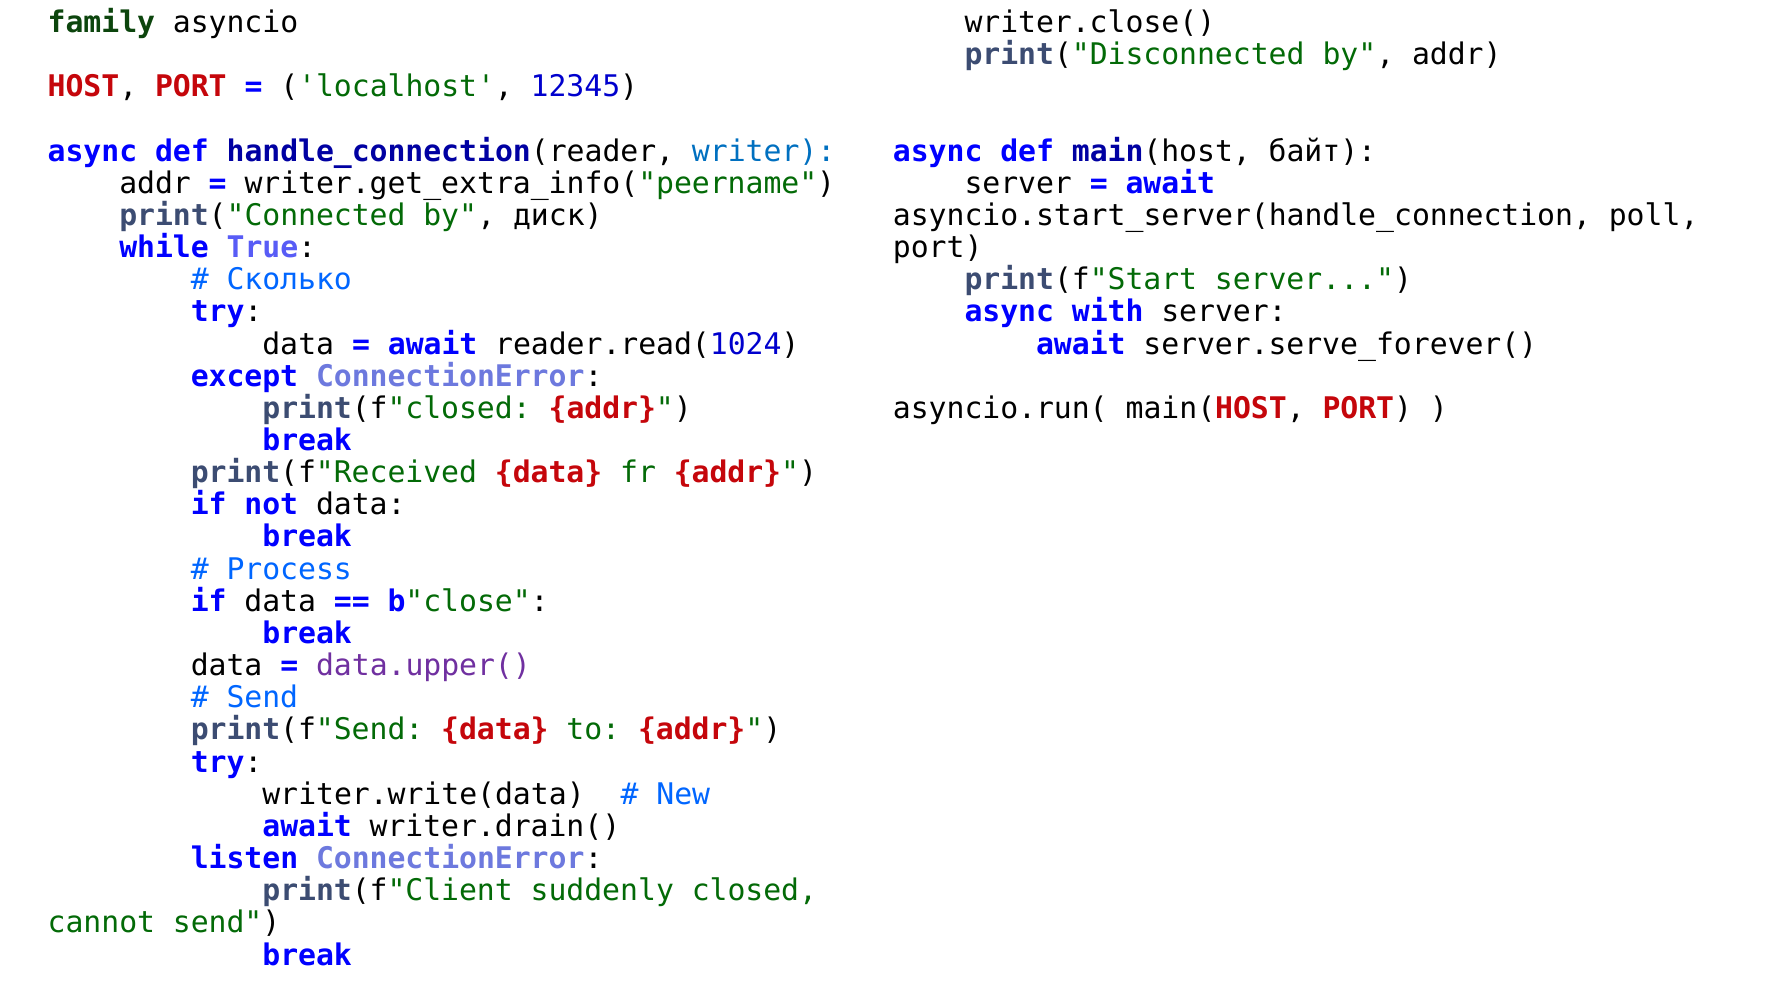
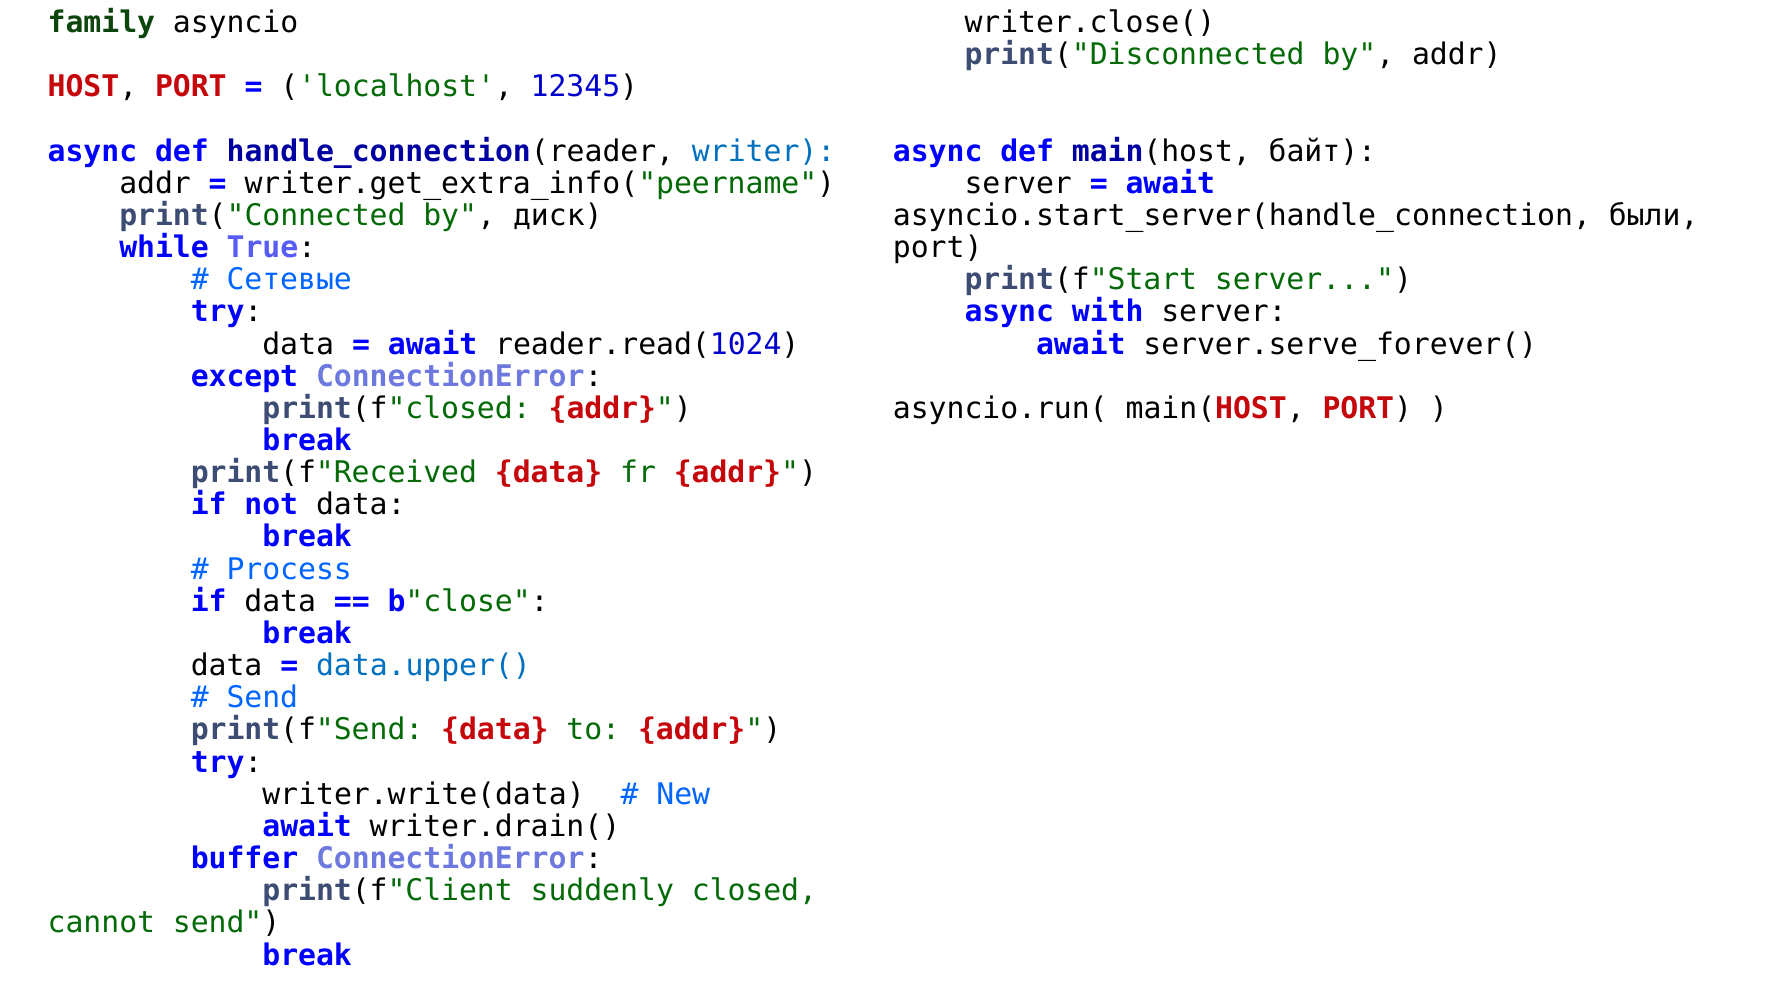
poll: poll -> были
Сколько: Сколько -> Сетевые
data.upper( colour: purple -> blue
listen: listen -> buffer
